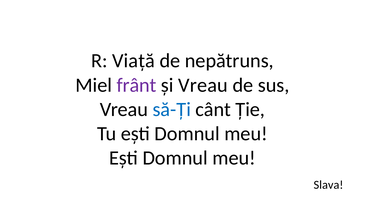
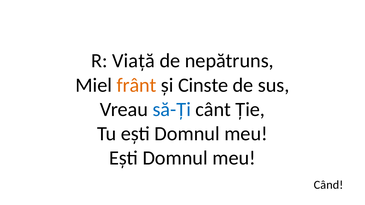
frânt colour: purple -> orange
și Vreau: Vreau -> Cinste
Slava: Slava -> Când
